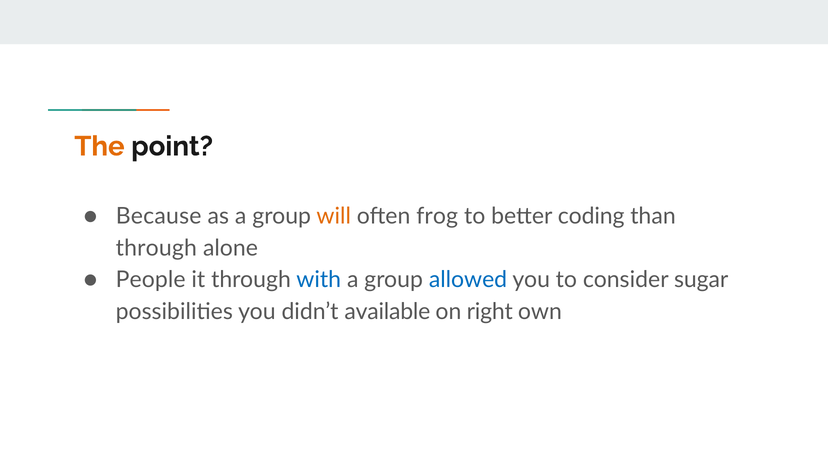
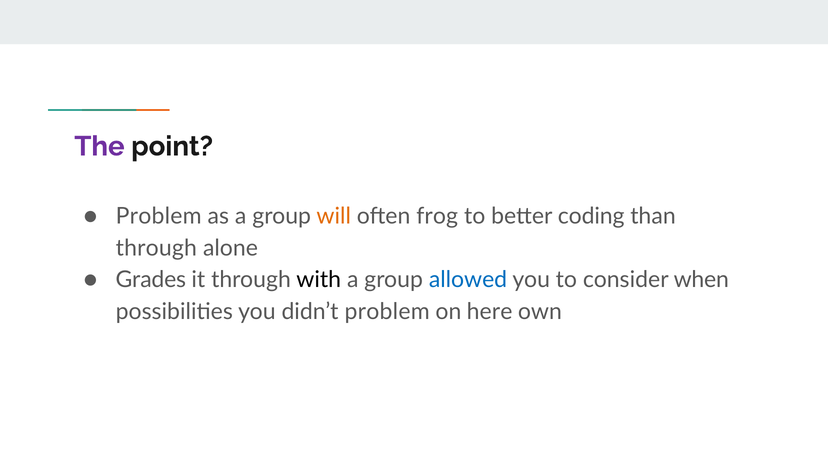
The colour: orange -> purple
Because at (159, 216): Because -> Problem
People: People -> Grades
with colour: blue -> black
sugar: sugar -> when
didn’t available: available -> problem
right: right -> here
